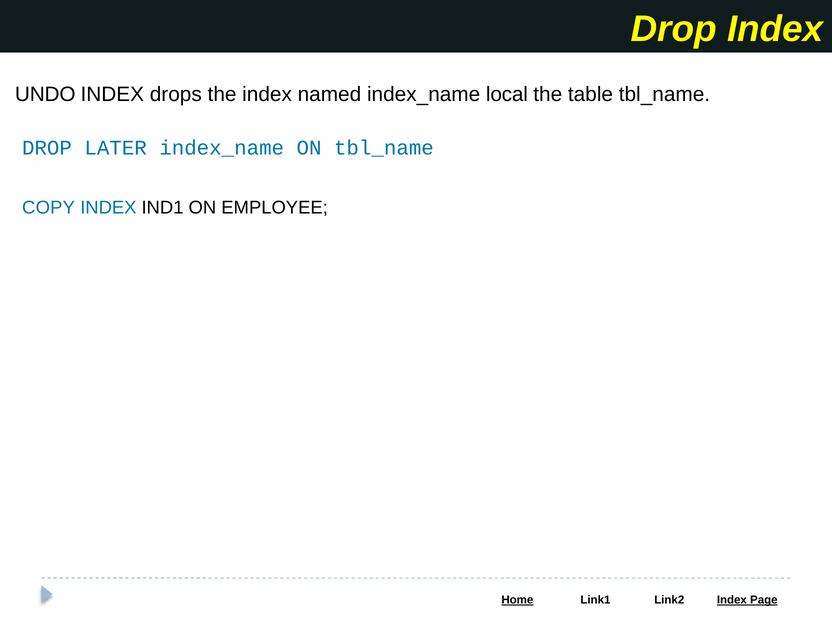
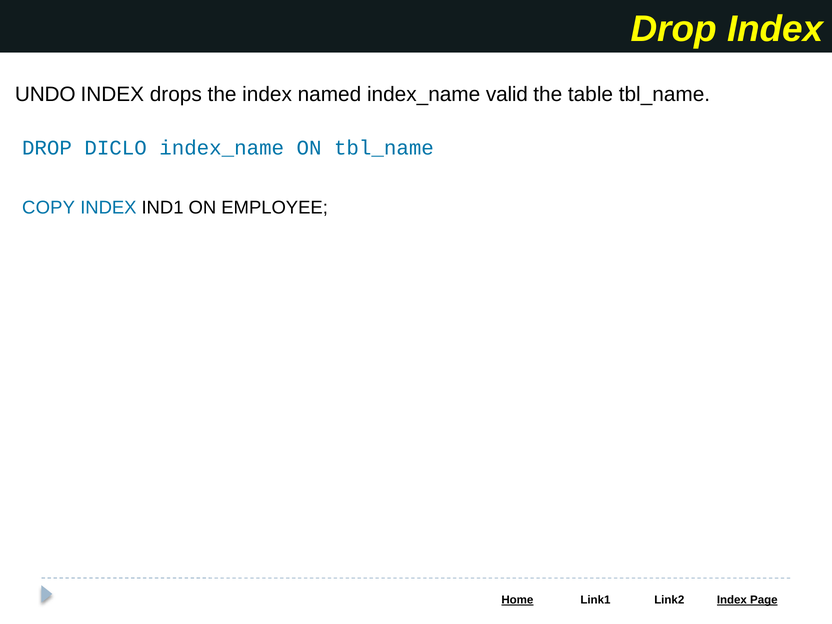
local: local -> valid
LATER: LATER -> DICLO
